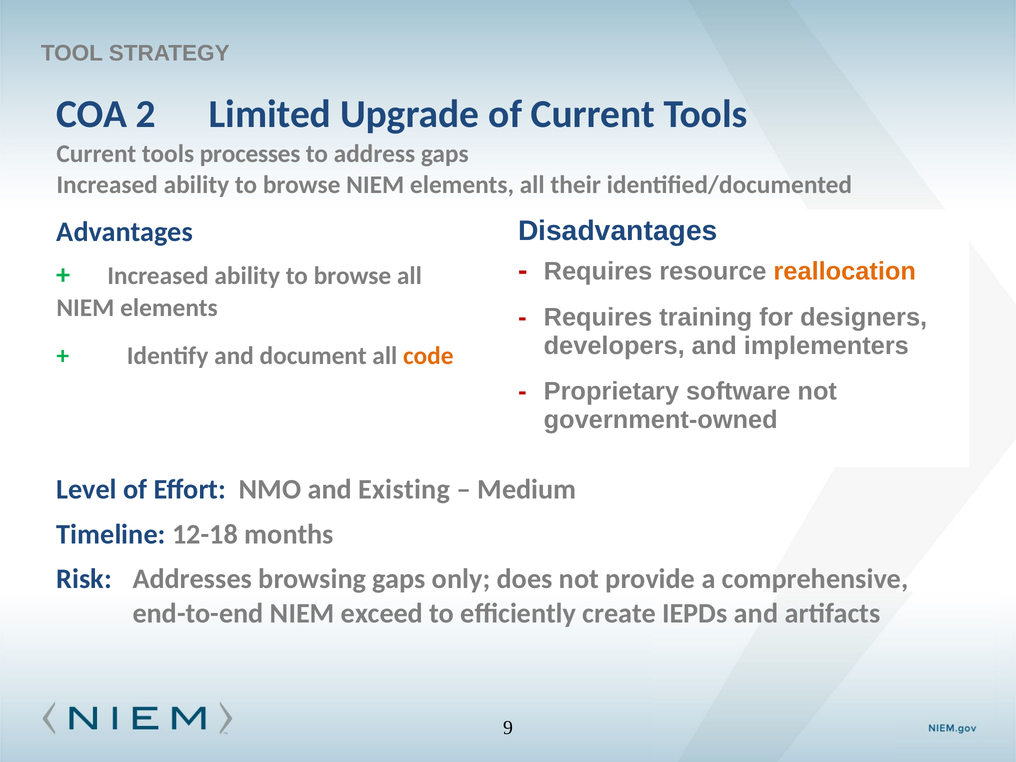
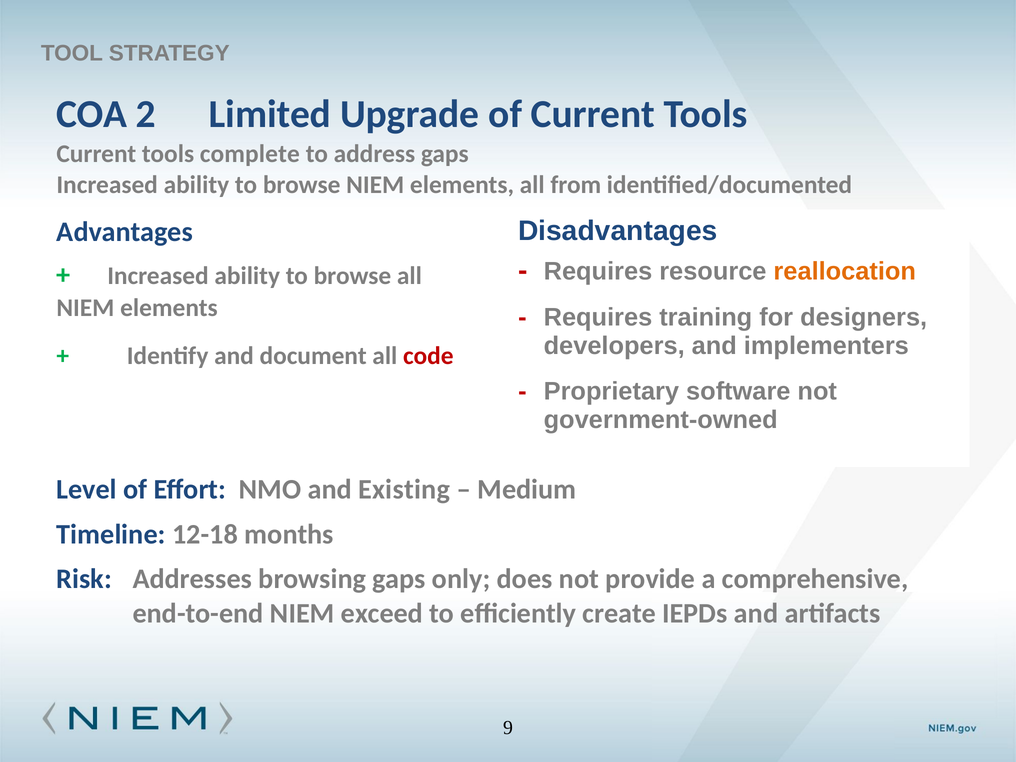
processes: processes -> complete
their: their -> from
code colour: orange -> red
